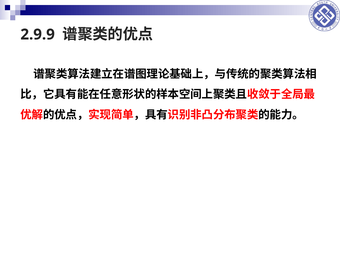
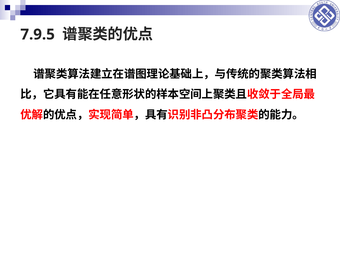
2.9.9: 2.9.9 -> 7.9.5
